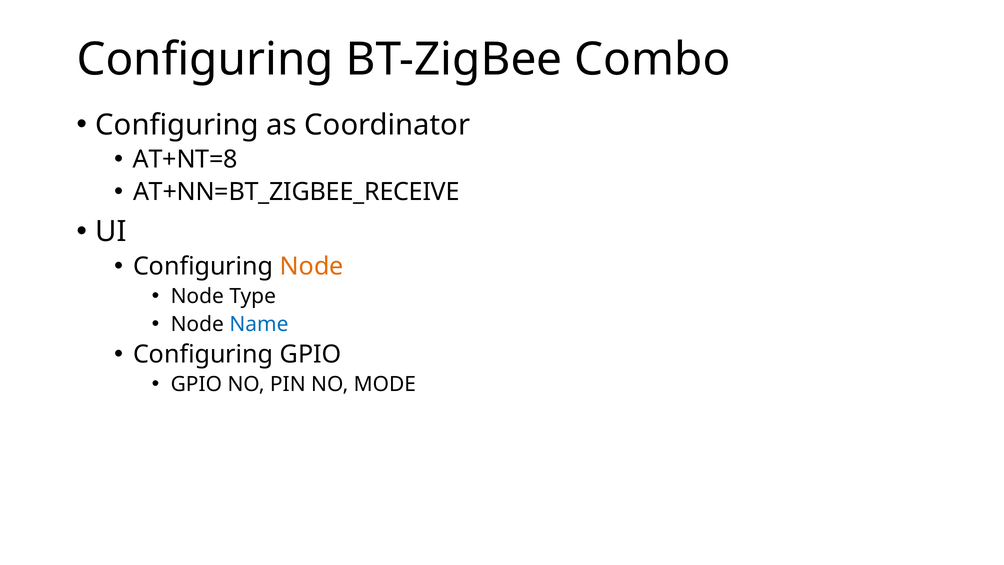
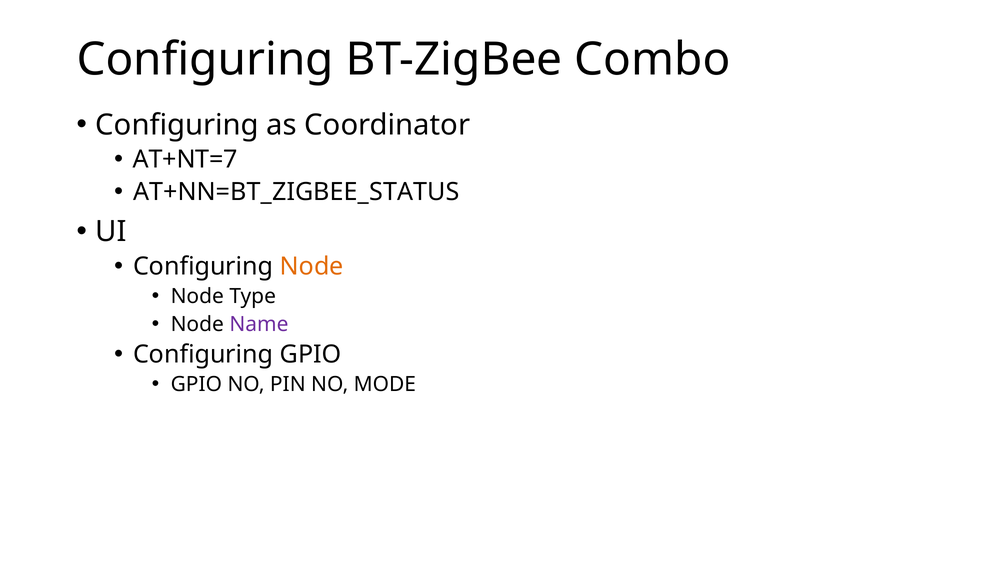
AT+NT=8: AT+NT=8 -> AT+NT=7
AT+NN=BT_ZIGBEE_RECEIVE: AT+NN=BT_ZIGBEE_RECEIVE -> AT+NN=BT_ZIGBEE_STATUS
Name colour: blue -> purple
